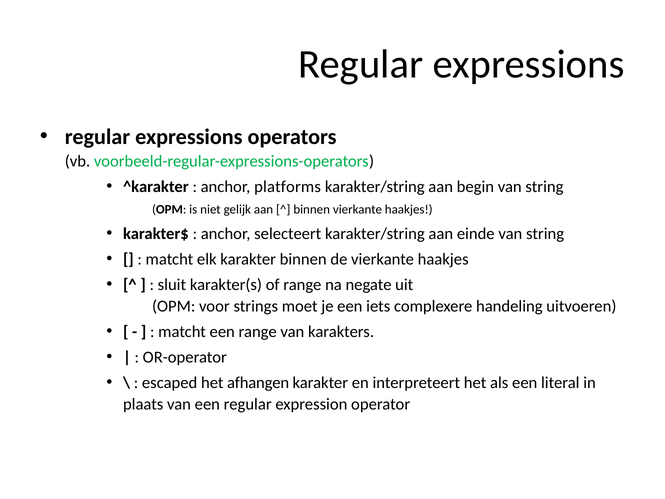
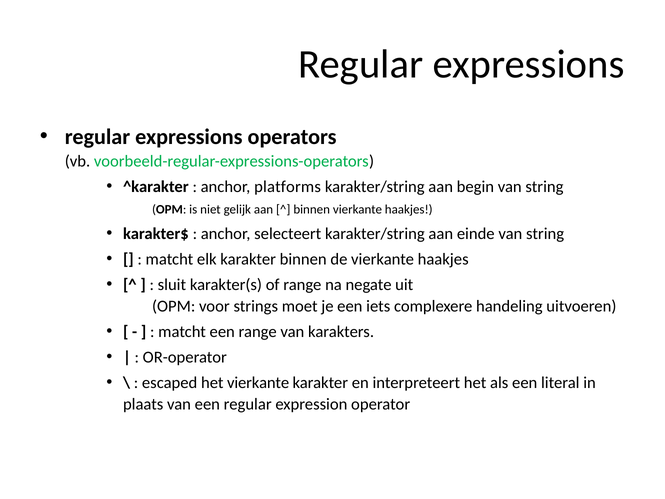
het afhangen: afhangen -> vierkante
